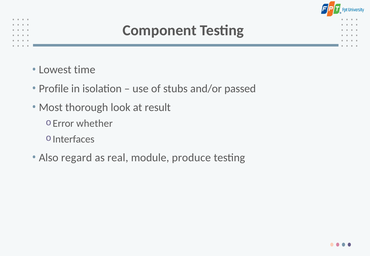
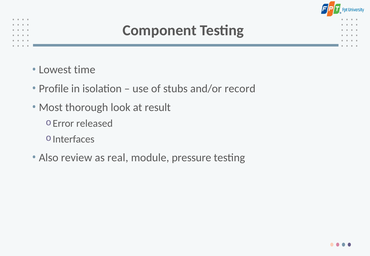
passed: passed -> record
whether: whether -> released
regard: regard -> review
produce: produce -> pressure
